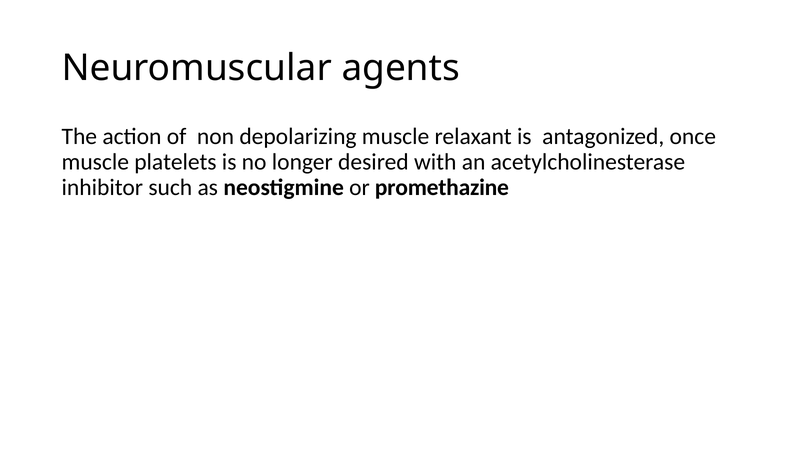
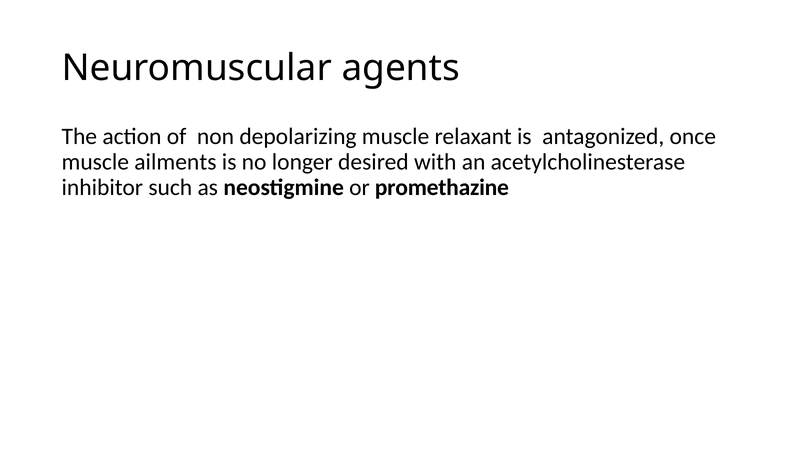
platelets: platelets -> ailments
